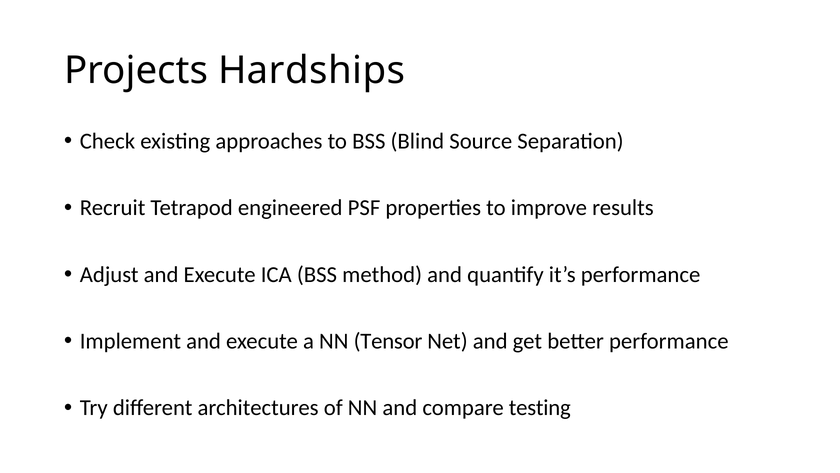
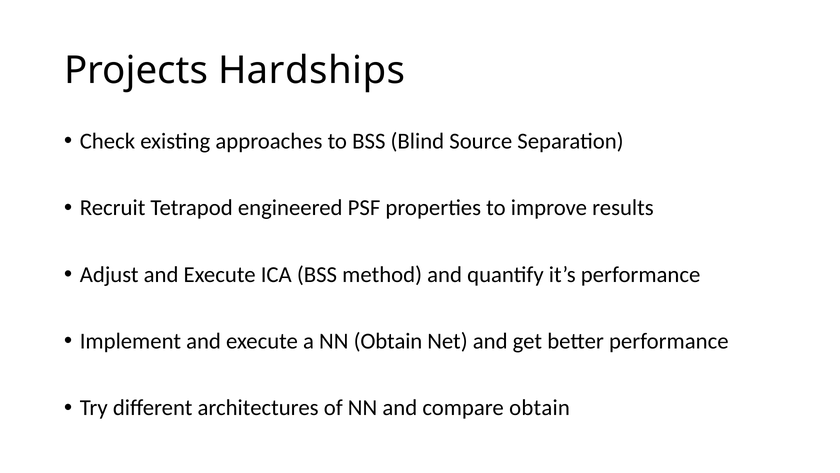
NN Tensor: Tensor -> Obtain
compare testing: testing -> obtain
